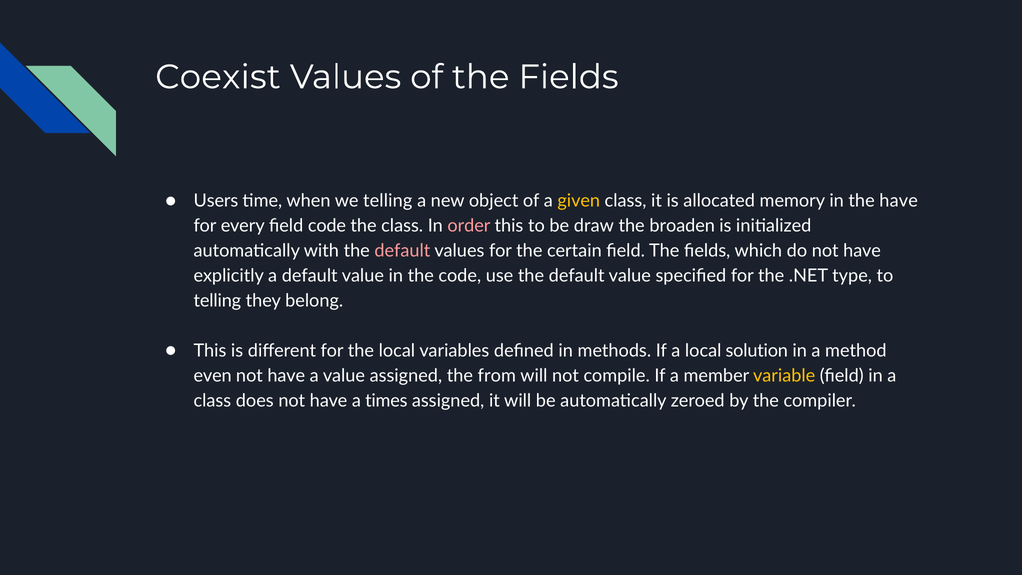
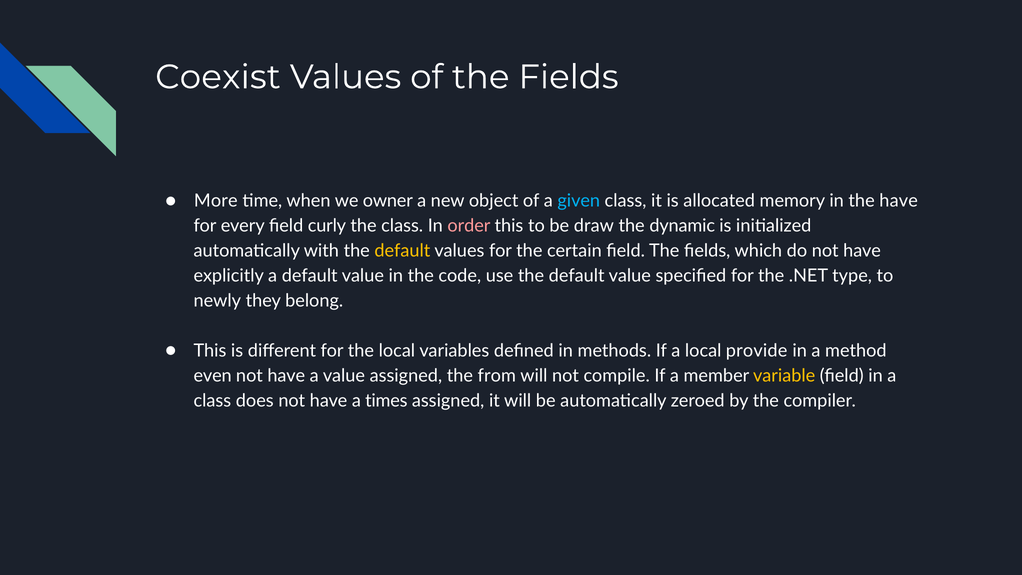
Users: Users -> More
we telling: telling -> owner
given colour: yellow -> light blue
field code: code -> curly
broaden: broaden -> dynamic
default at (402, 251) colour: pink -> yellow
telling at (217, 301): telling -> newly
solution: solution -> provide
